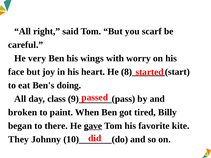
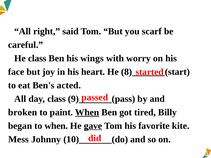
He very: very -> class
doing: doing -> acted
When at (87, 112) underline: none -> present
to there: there -> when
They: They -> Mess
